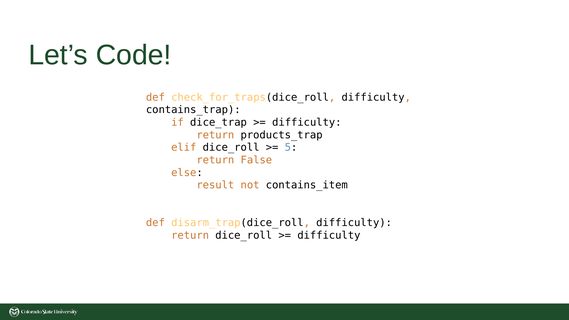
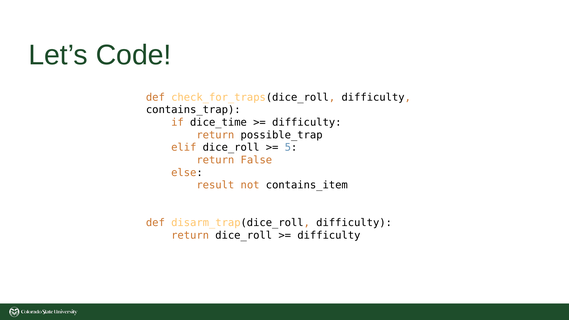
dice_trap: dice_trap -> dice_time
products_trap: products_trap -> possible_trap
